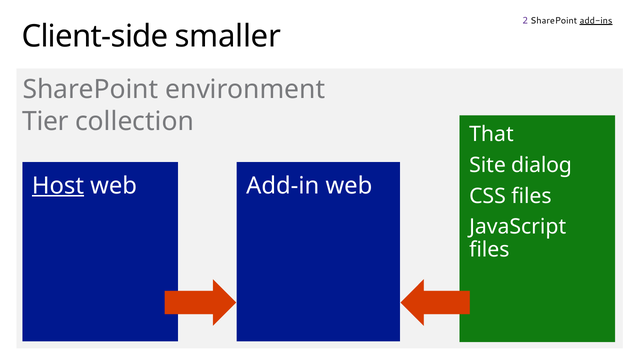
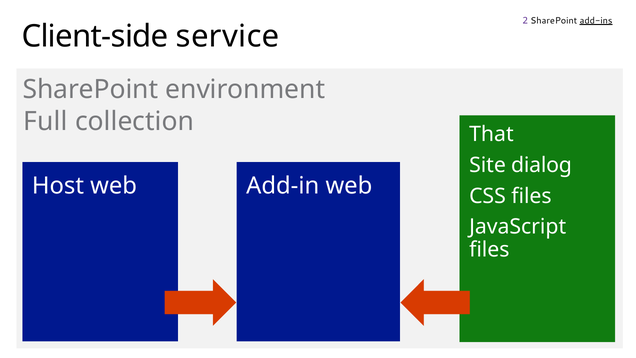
smaller: smaller -> service
Tier: Tier -> Full
Host underline: present -> none
